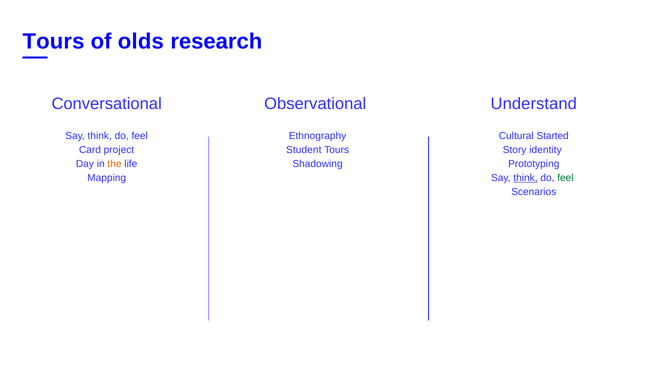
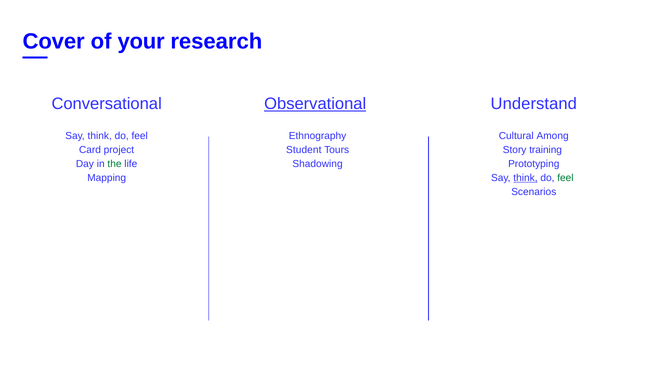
Tours at (53, 41): Tours -> Cover
olds: olds -> your
Observational underline: none -> present
Started: Started -> Among
identity: identity -> training
the colour: orange -> green
